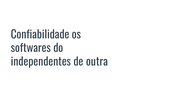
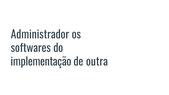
Confiabilidade: Confiabilidade -> Administrador
independentes: independentes -> implementação
